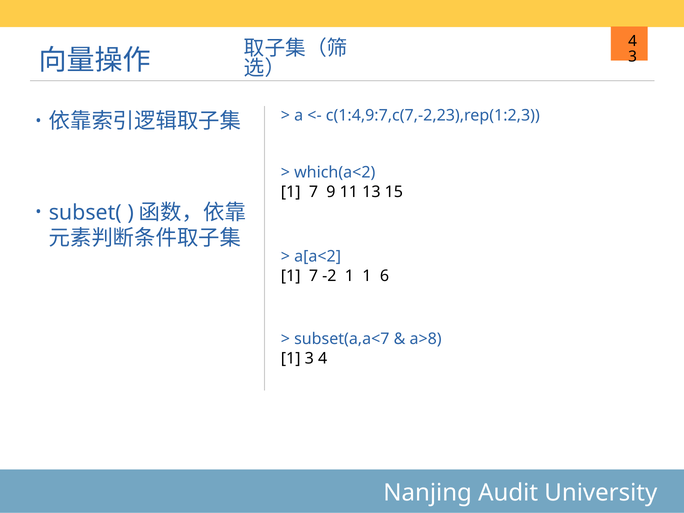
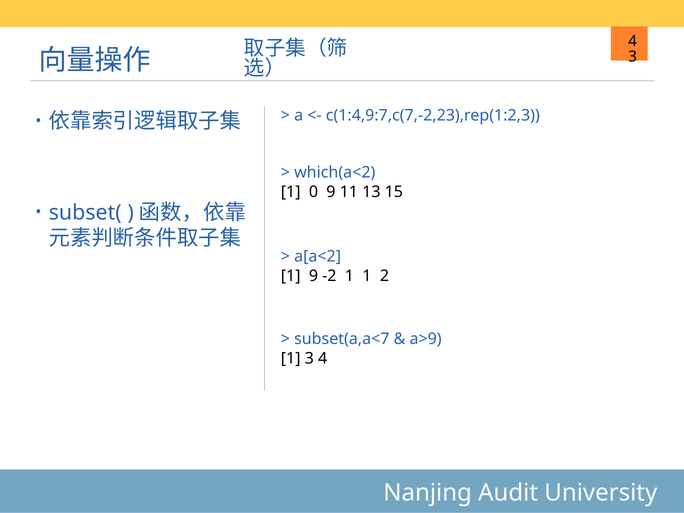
7 at (313, 192): 7 -> 0
7 at (313, 276): 7 -> 9
6: 6 -> 2
a>8: a>8 -> a>9
